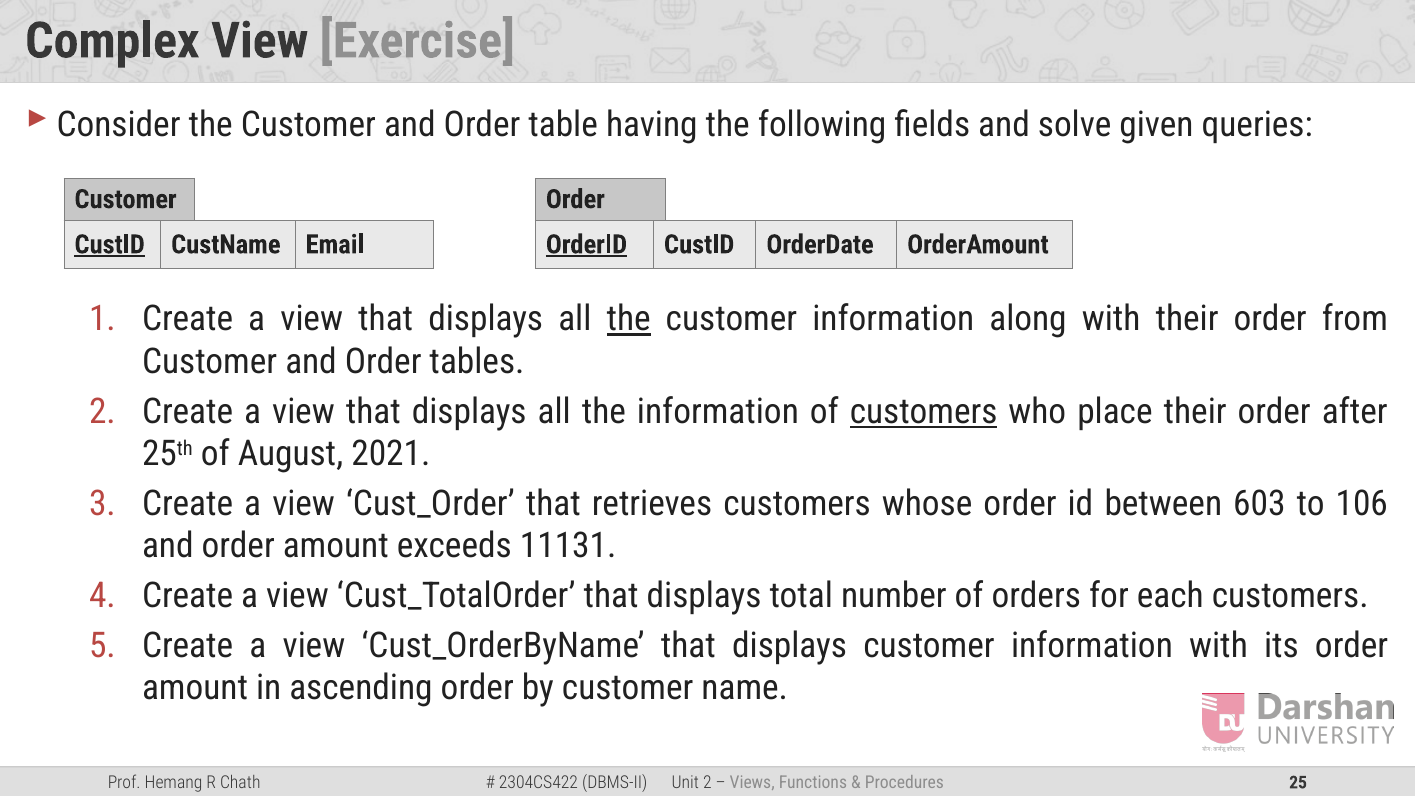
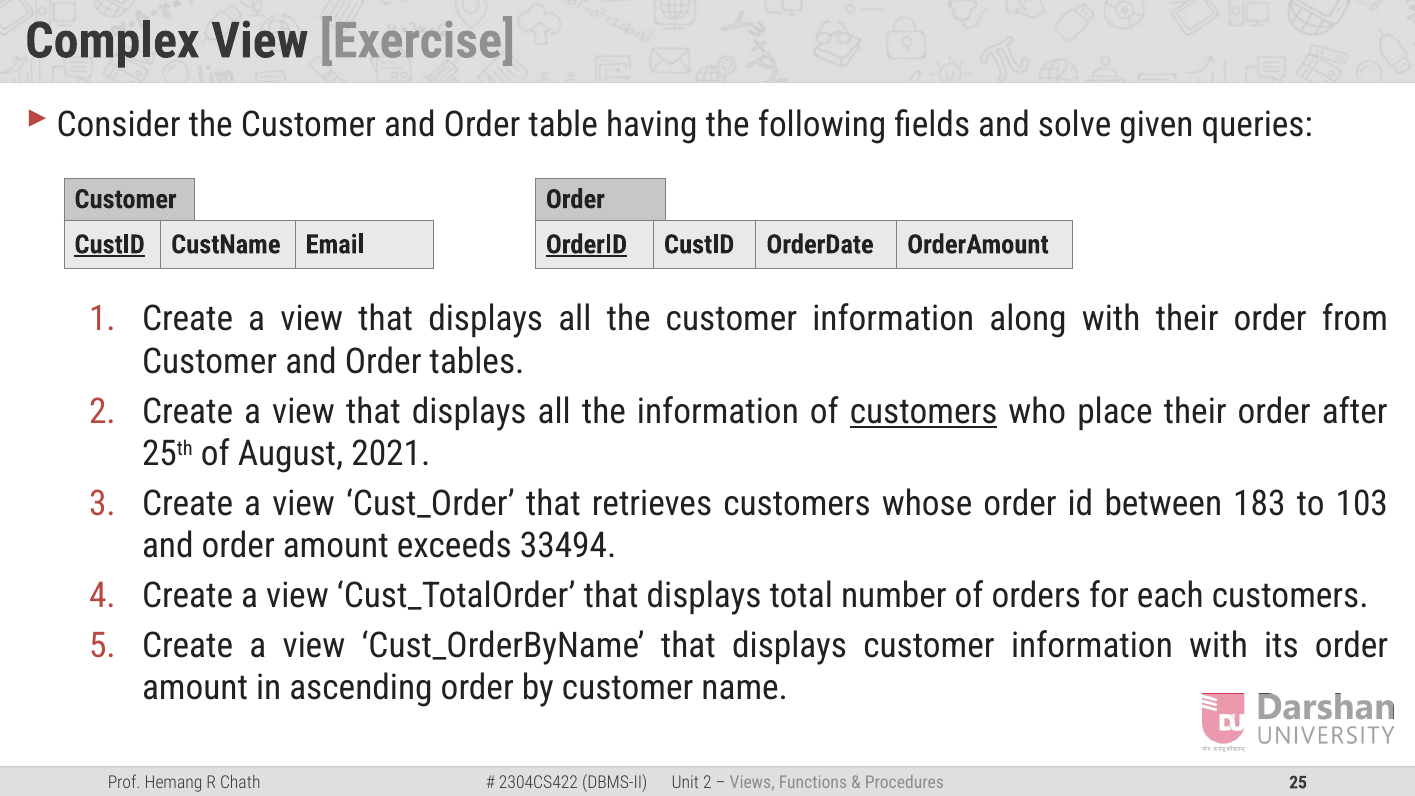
the at (629, 319) underline: present -> none
603: 603 -> 183
106: 106 -> 103
11131: 11131 -> 33494
